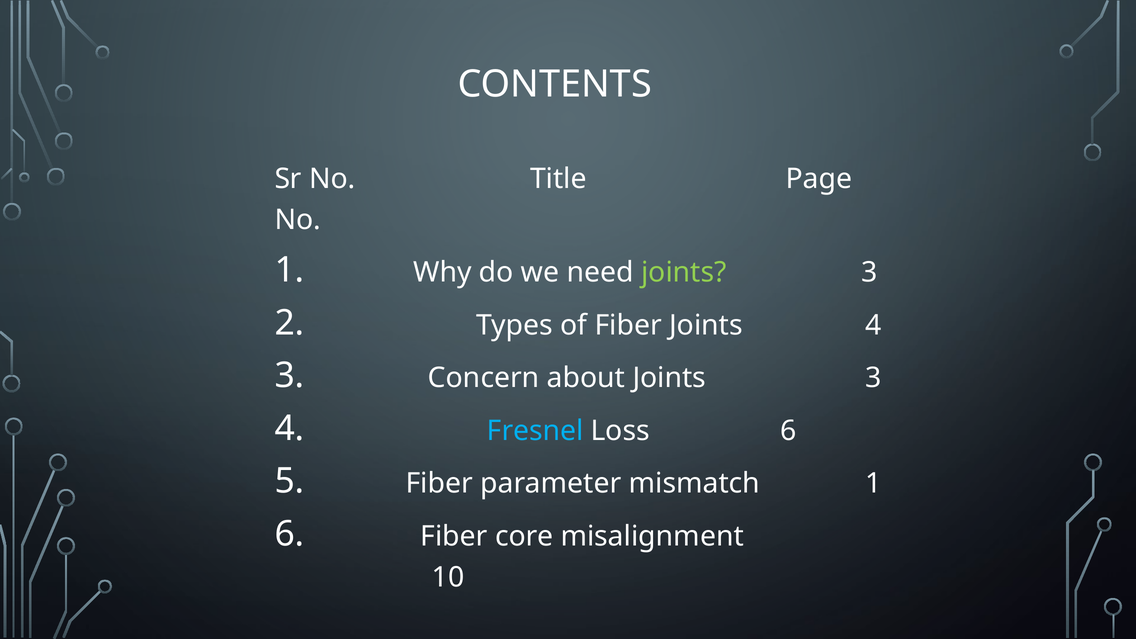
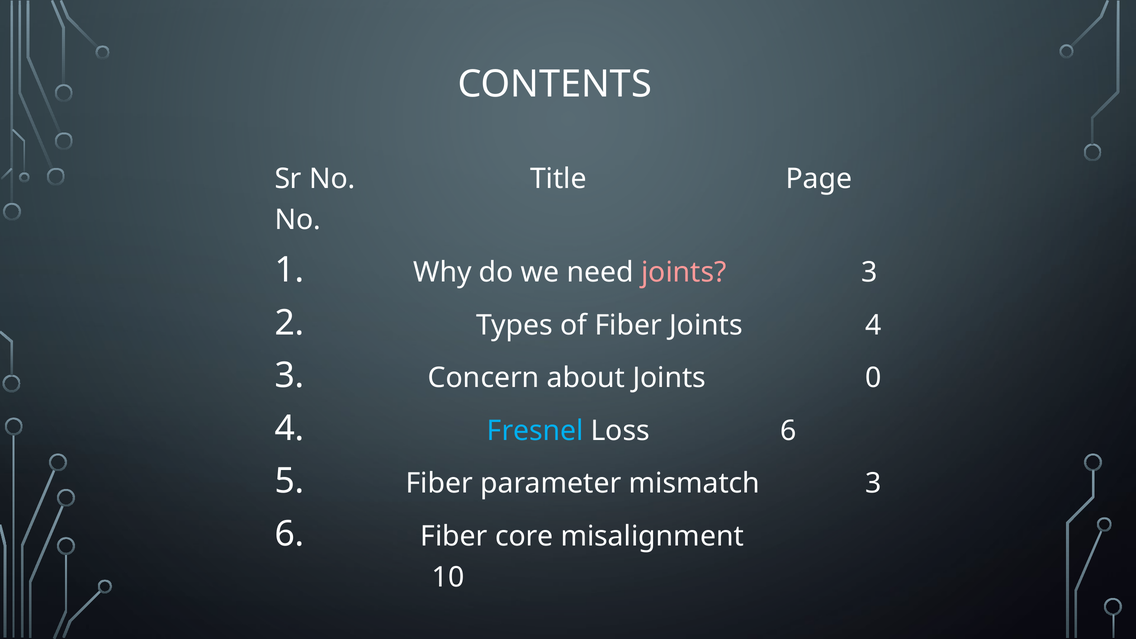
joints at (684, 273) colour: light green -> pink
about Joints 3: 3 -> 0
mismatch 1: 1 -> 3
